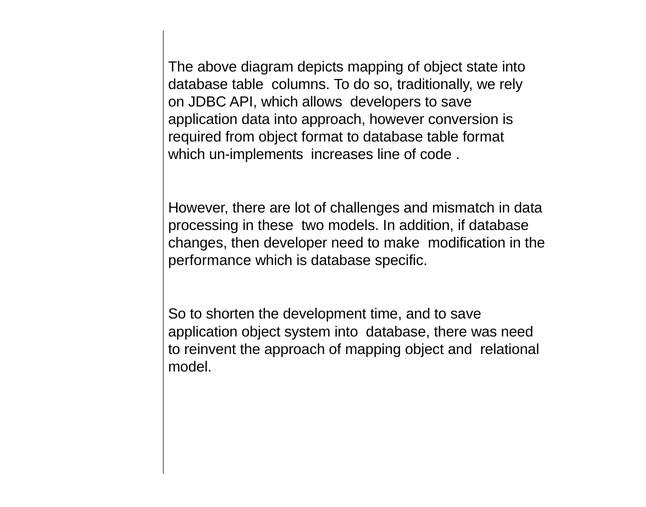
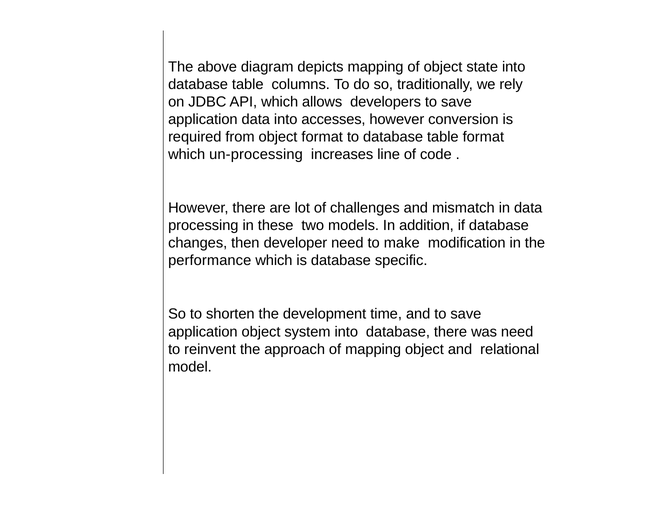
into approach: approach -> accesses
un-implements: un-implements -> un-processing
